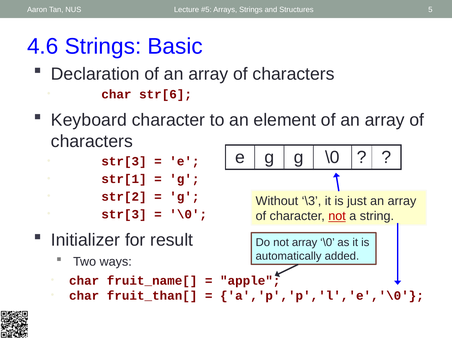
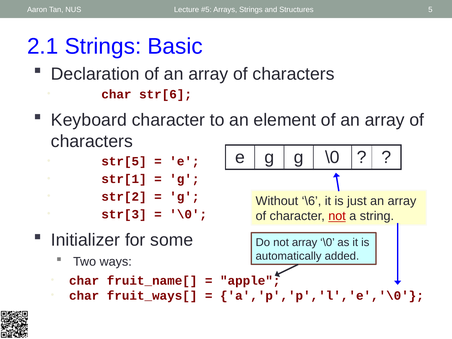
4.6: 4.6 -> 2.1
str[3 at (124, 161): str[3 -> str[5
\3: \3 -> \6
result: result -> some
fruit_than[: fruit_than[ -> fruit_ways[
